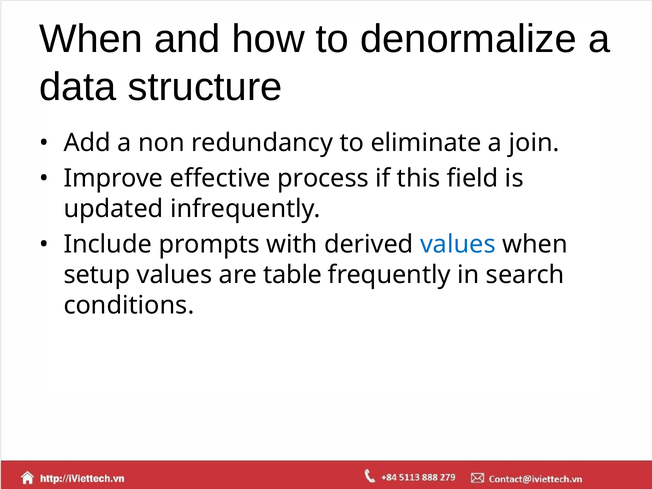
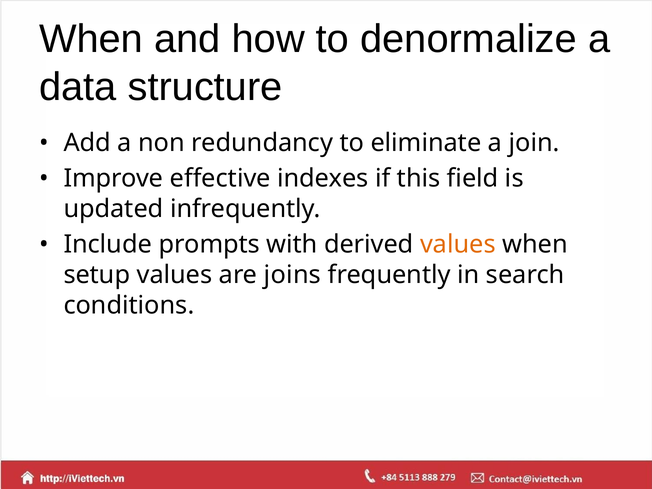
process: process -> indexes
values at (458, 245) colour: blue -> orange
table: table -> joins
